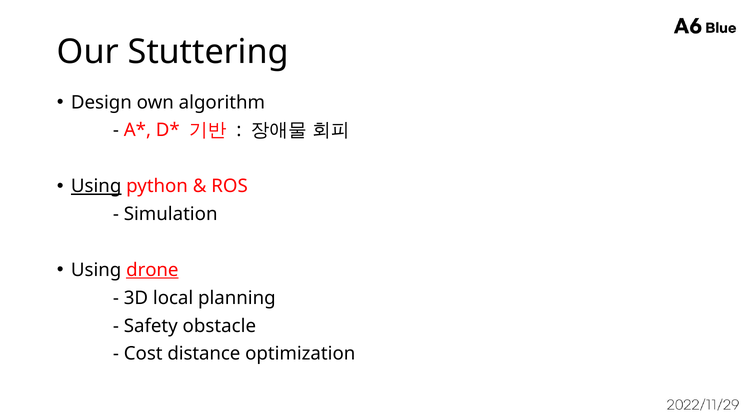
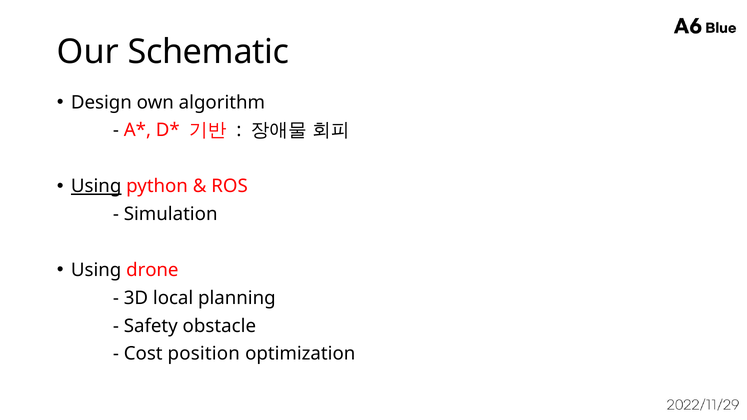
Stuttering: Stuttering -> Schematic
drone underline: present -> none
distance: distance -> position
